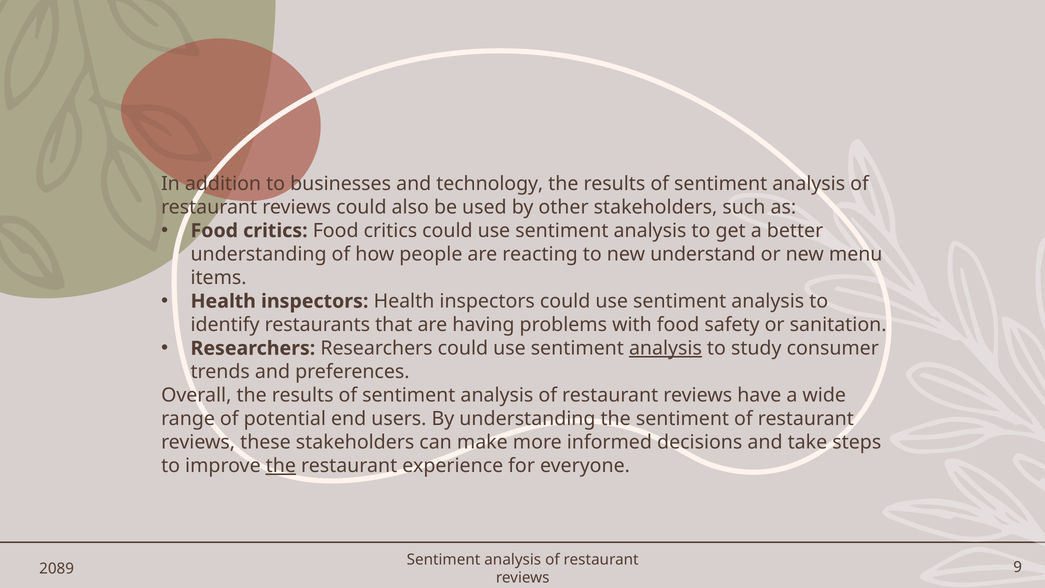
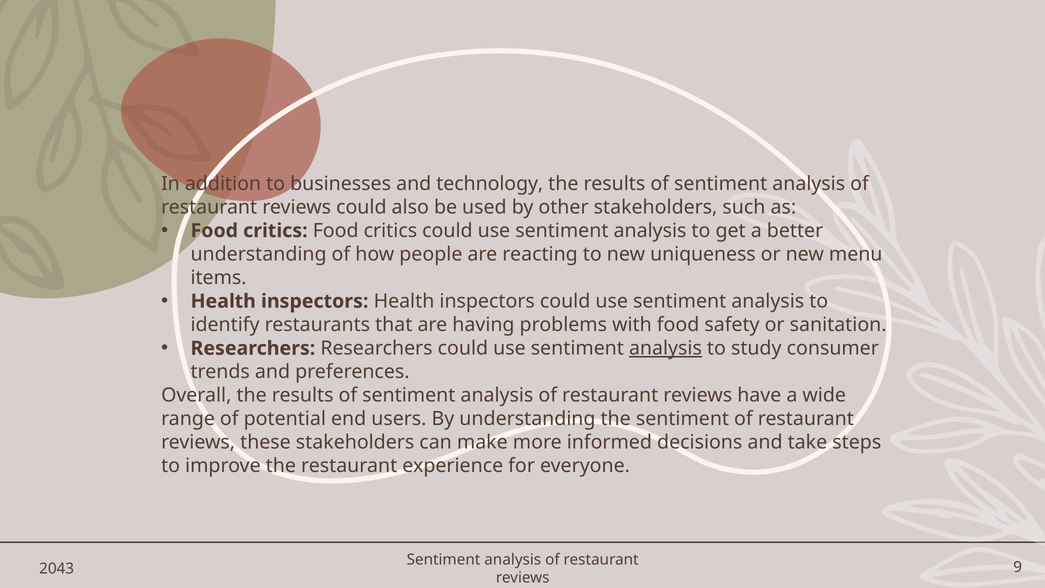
understand: understand -> uniqueness
the at (281, 466) underline: present -> none
2089: 2089 -> 2043
